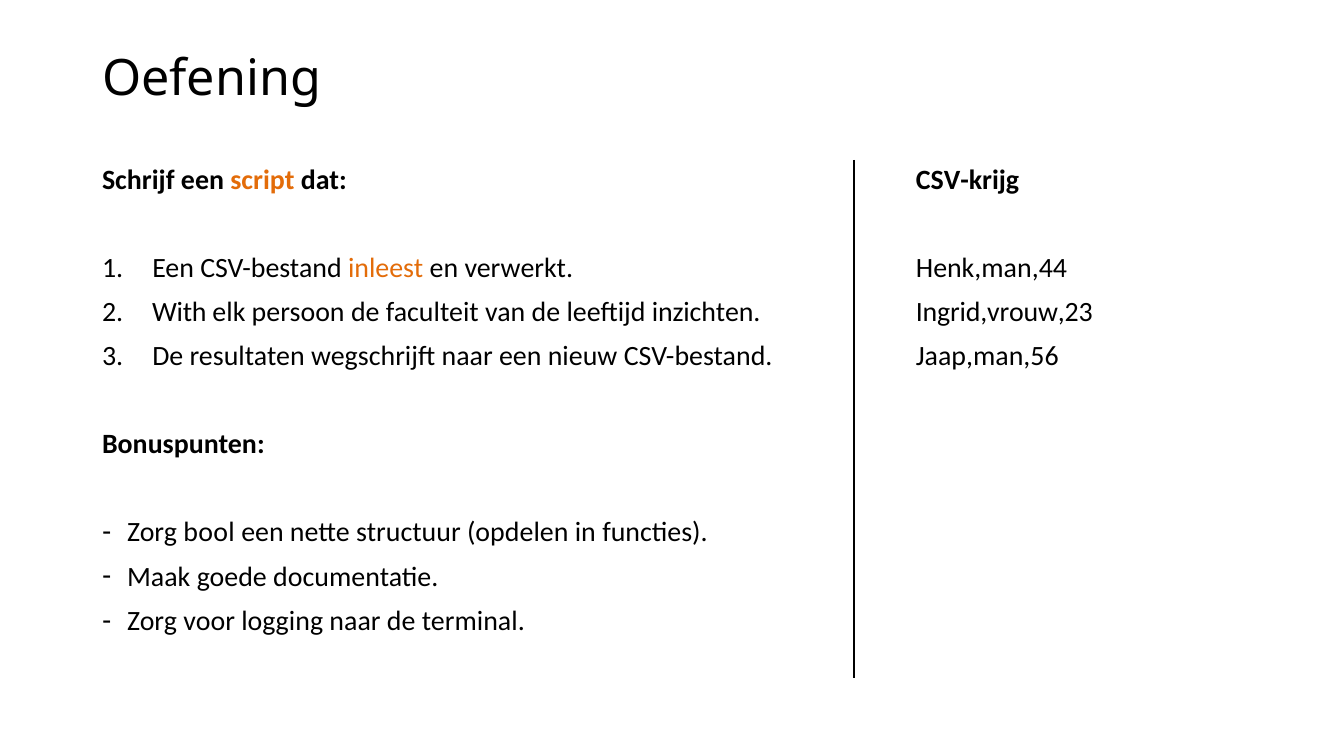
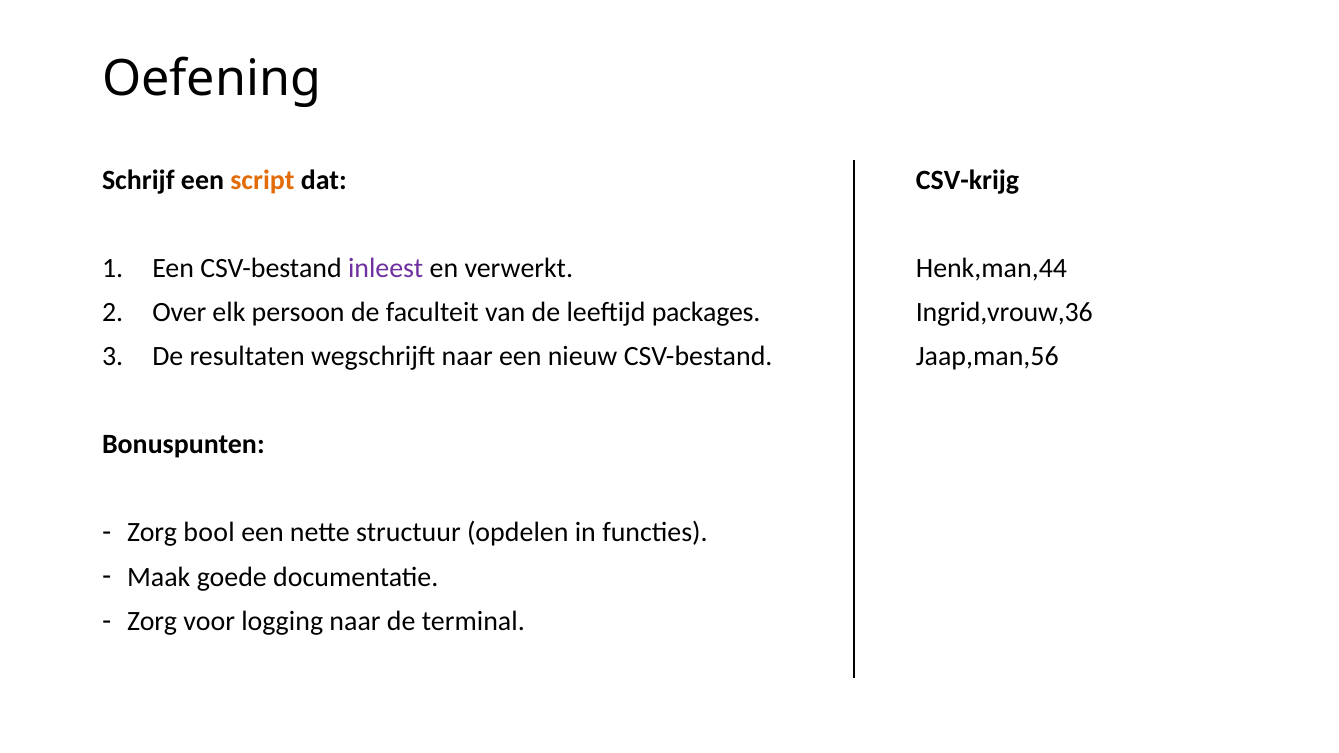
inleest colour: orange -> purple
With: With -> Over
inzichten: inzichten -> packages
Ingrid,vrouw,23: Ingrid,vrouw,23 -> Ingrid,vrouw,36
